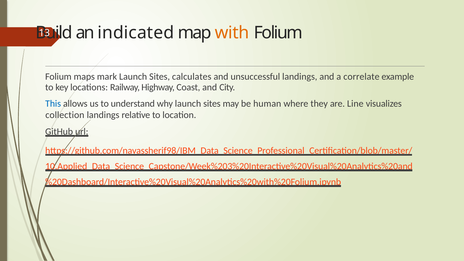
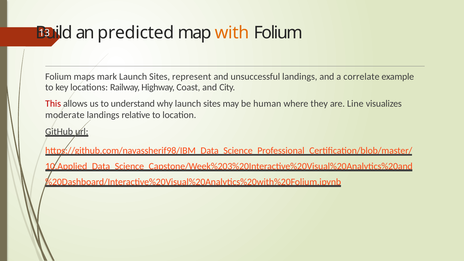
indicated: indicated -> predicted
calculates: calculates -> represent
This colour: blue -> red
collection: collection -> moderate
